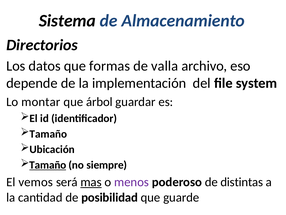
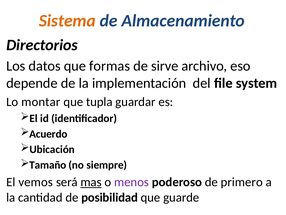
Sistema colour: black -> orange
valla: valla -> sirve
árbol: árbol -> tupla
Tamaño at (48, 134): Tamaño -> Acuerdo
Tamaño at (48, 165) underline: present -> none
distintas: distintas -> primero
